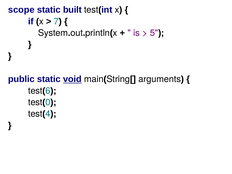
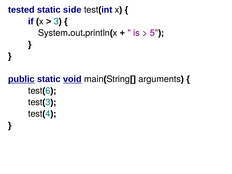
scope: scope -> tested
built: built -> side
7 at (56, 21): 7 -> 3
public underline: none -> present
0 at (48, 102): 0 -> 3
